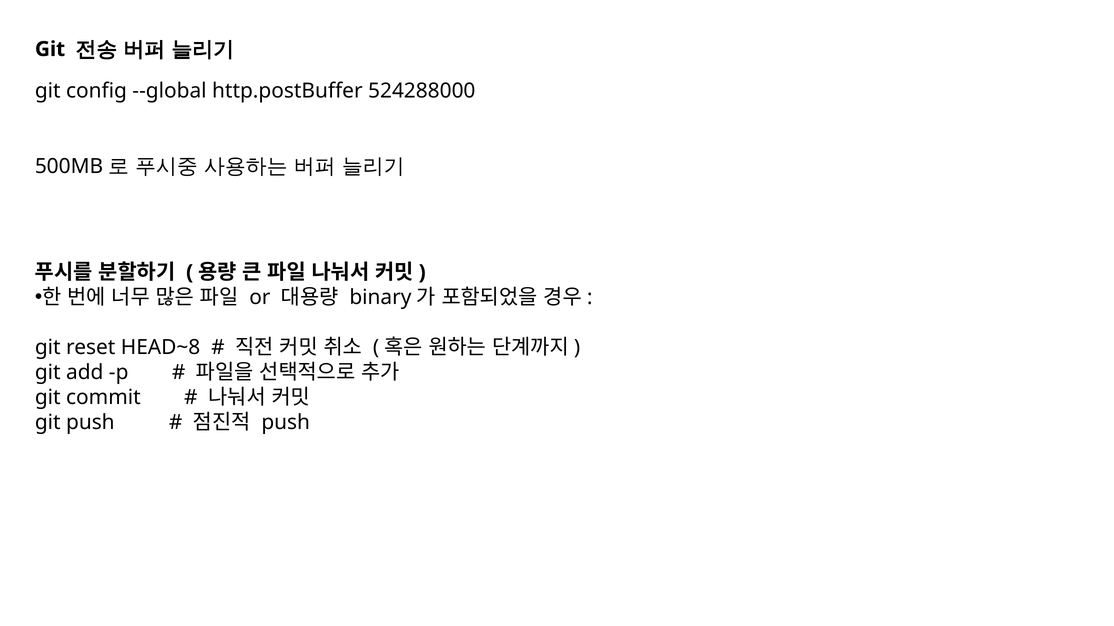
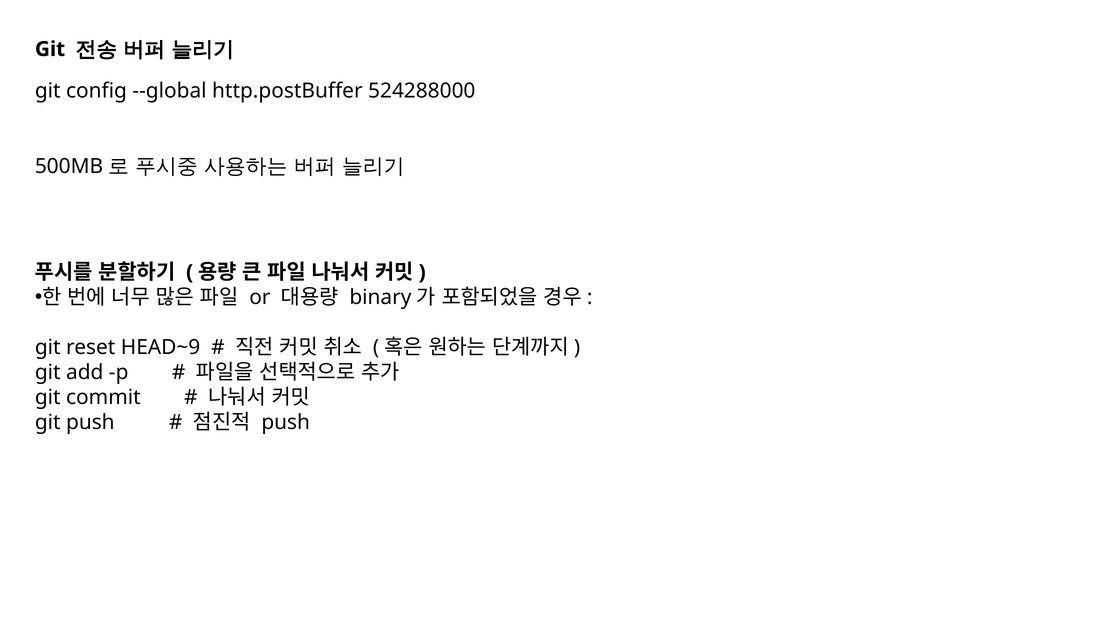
HEAD~8: HEAD~8 -> HEAD~9
